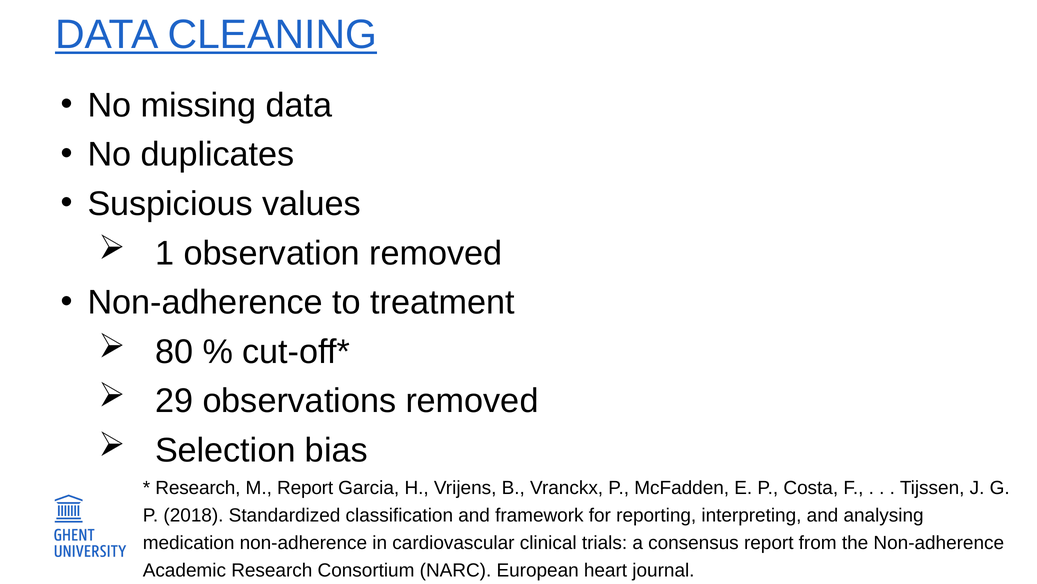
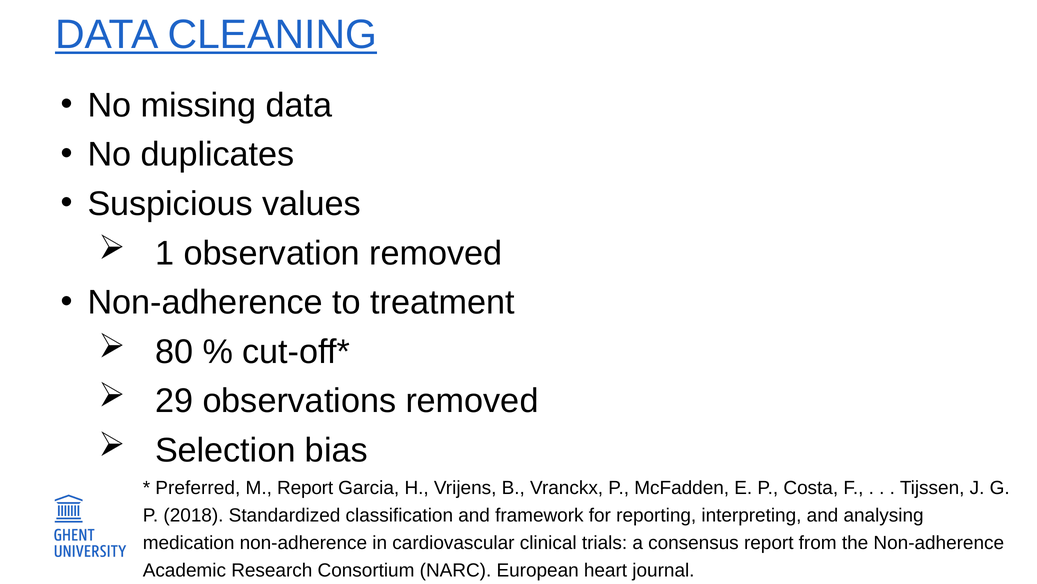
Research at (198, 488): Research -> Preferred
